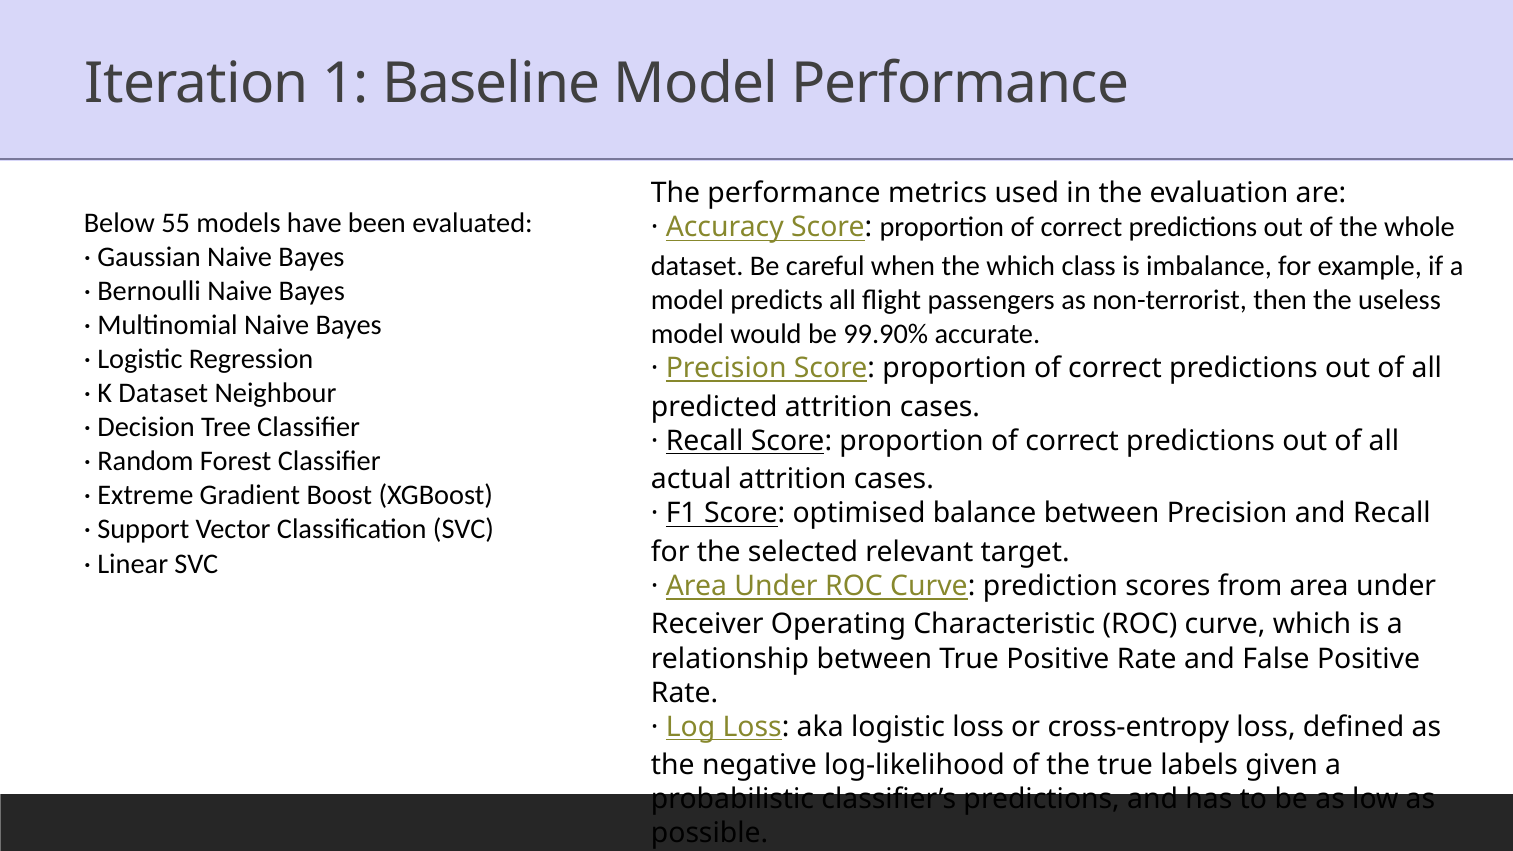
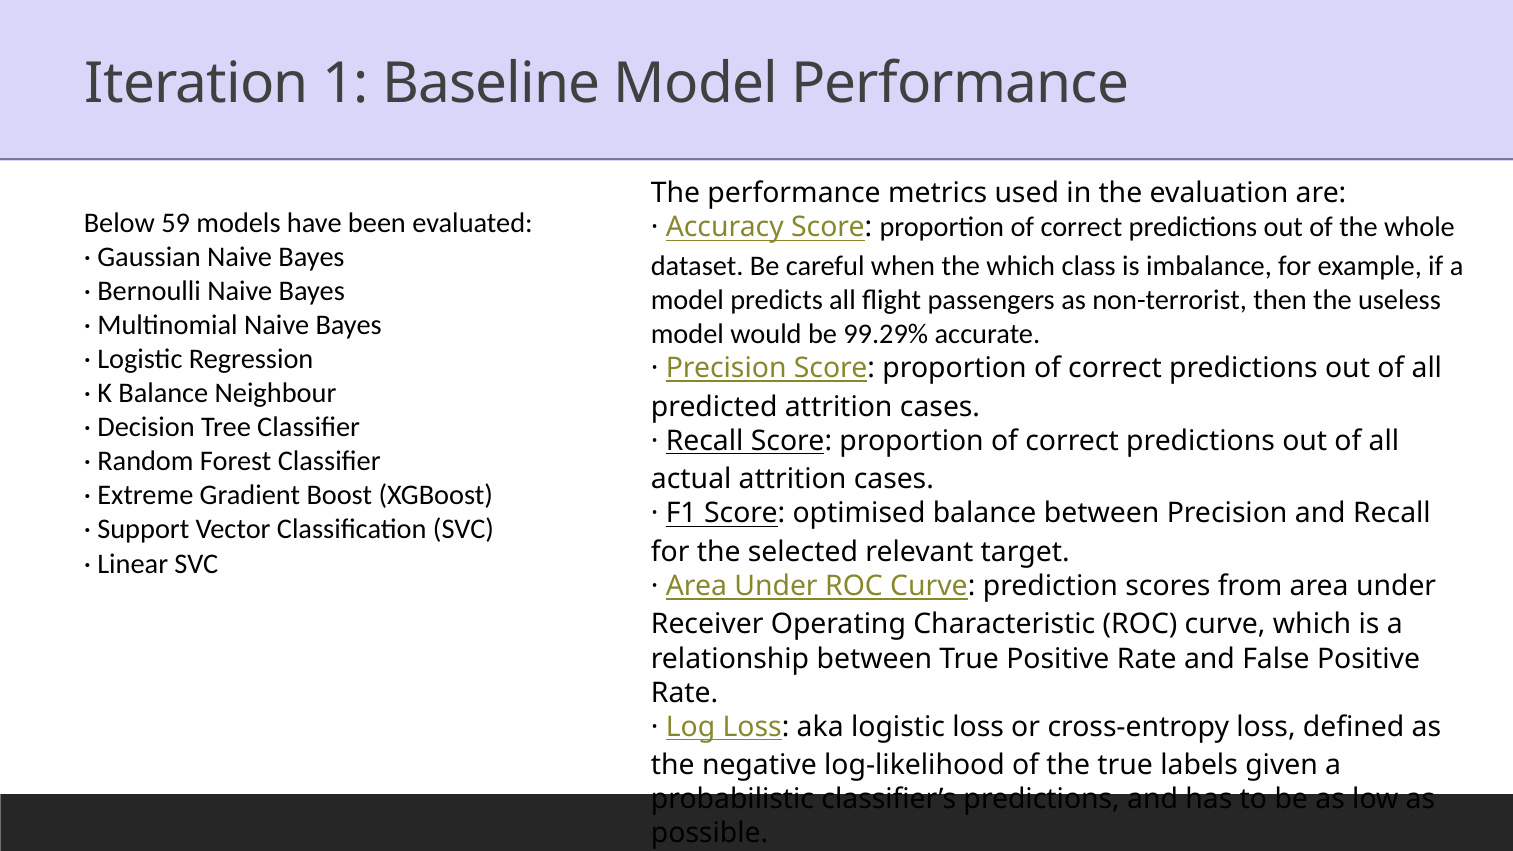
55: 55 -> 59
99.90%: 99.90% -> 99.29%
K Dataset: Dataset -> Balance
